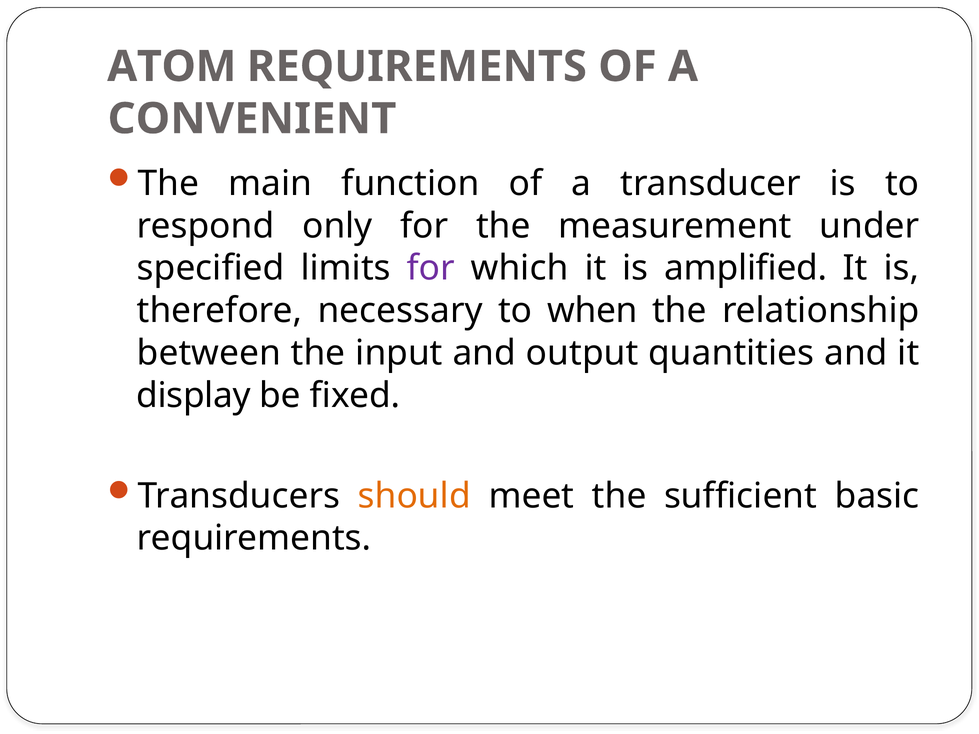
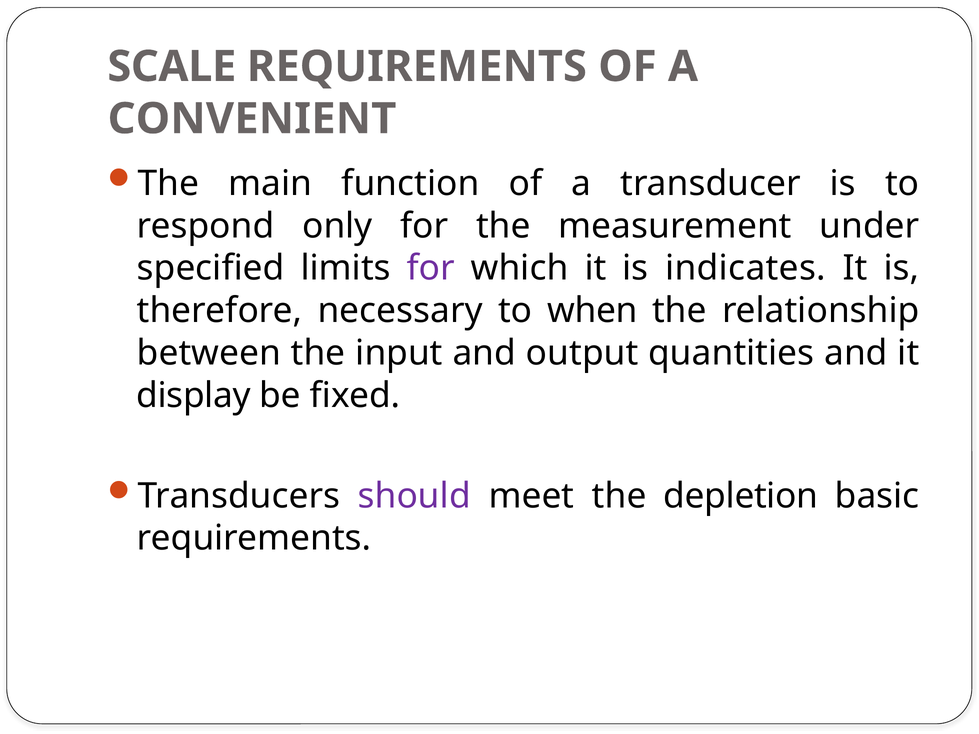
ATOM: ATOM -> SCALE
amplified: amplified -> indicates
should colour: orange -> purple
sufficient: sufficient -> depletion
